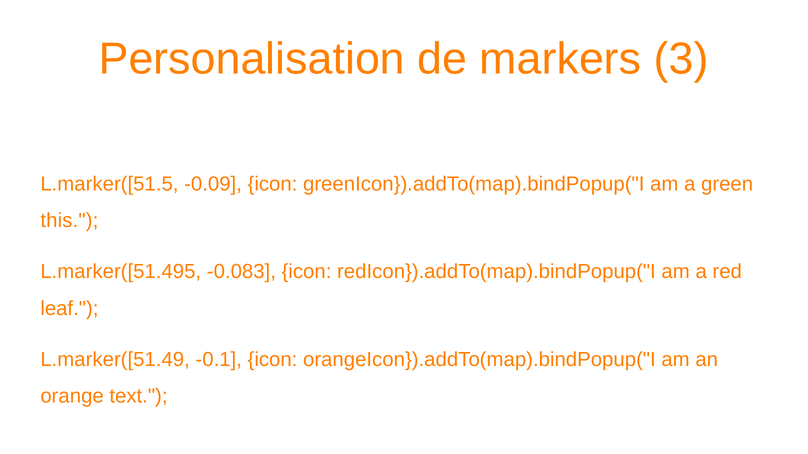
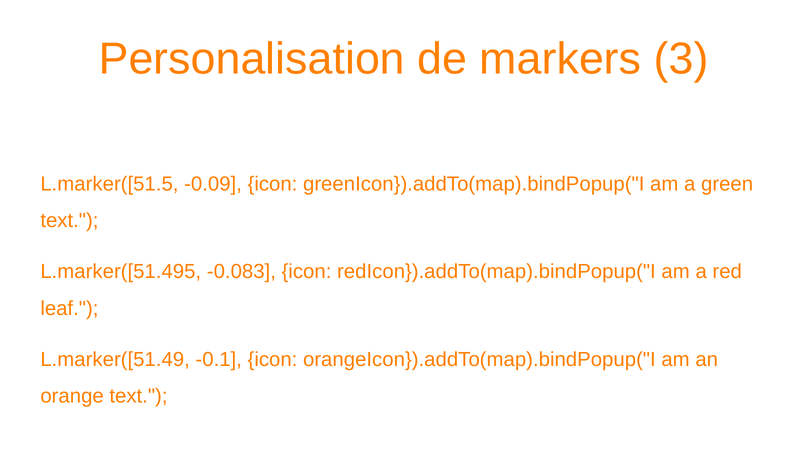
this at (69, 221): this -> text
